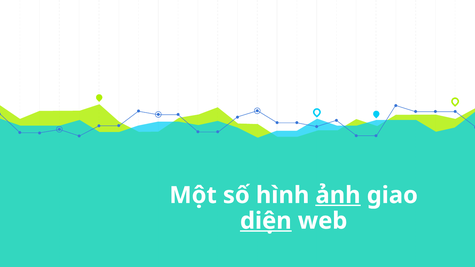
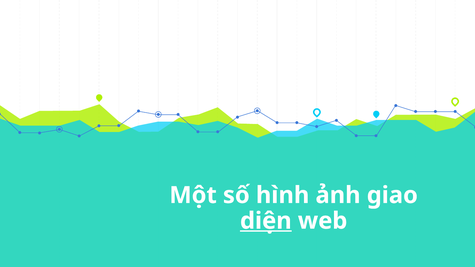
ảnh underline: present -> none
